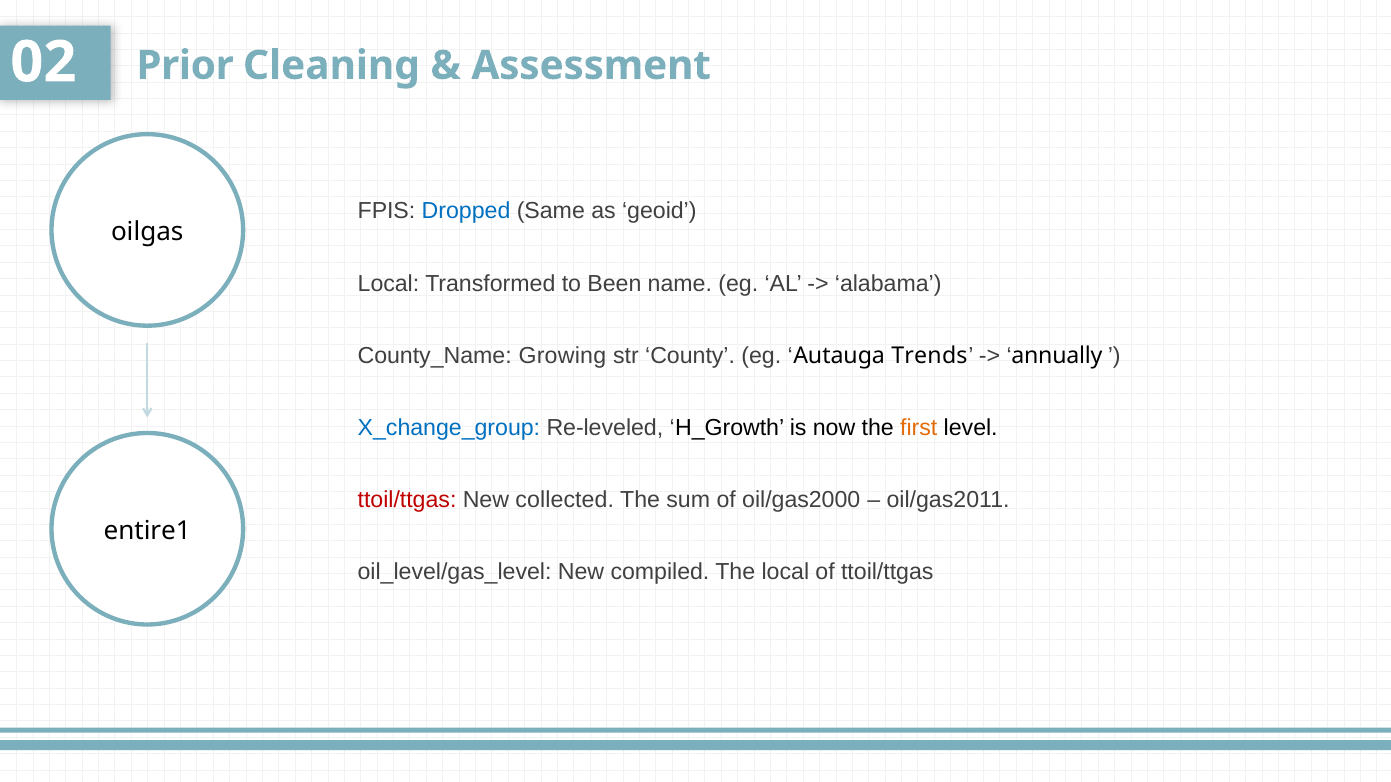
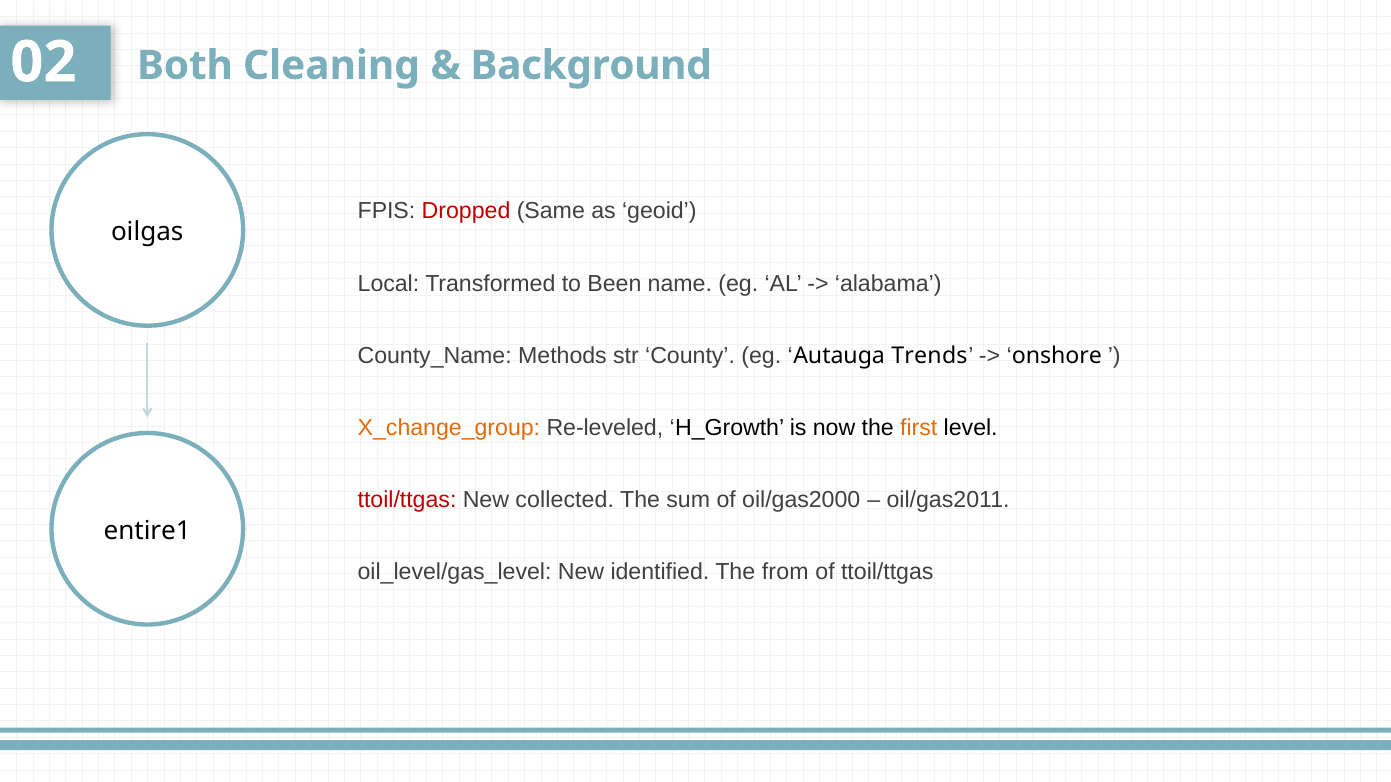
Prior: Prior -> Both
Assessment: Assessment -> Background
Dropped colour: blue -> red
Growing: Growing -> Methods
annually: annually -> onshore
X_change_group colour: blue -> orange
compiled: compiled -> identified
The local: local -> from
